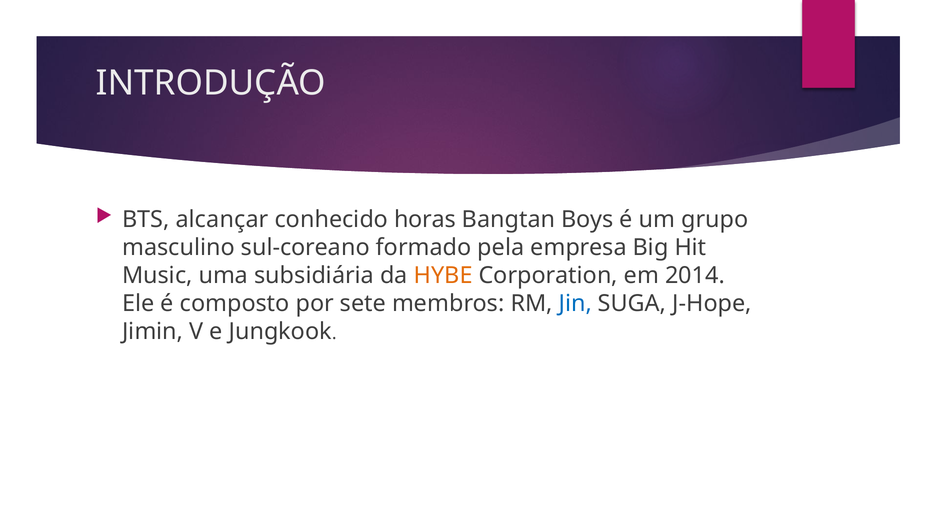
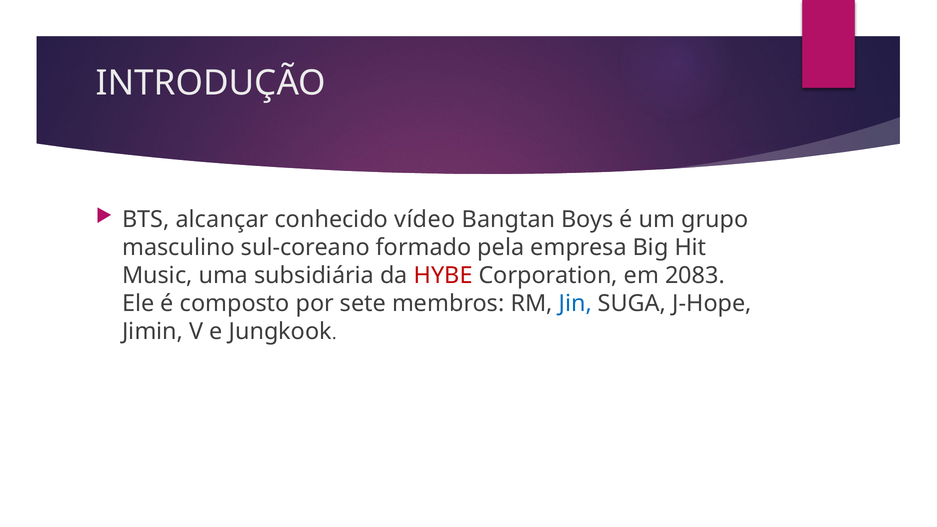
horas: horas -> vídeo
HYBE colour: orange -> red
2014: 2014 -> 2083
